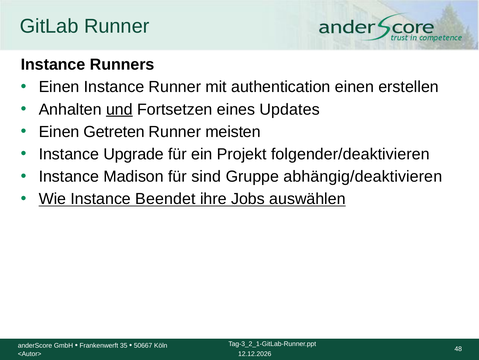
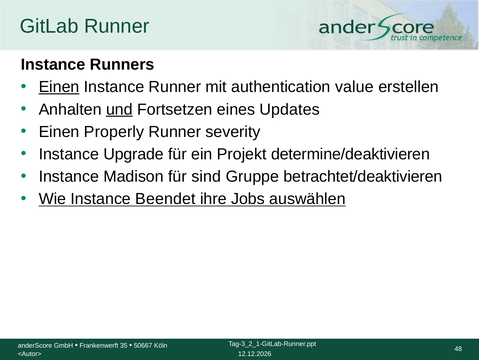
Einen at (59, 87) underline: none -> present
authentication einen: einen -> value
Getreten: Getreten -> Properly
meisten: meisten -> severity
folgender/deaktivieren: folgender/deaktivieren -> determine/deaktivieren
abhängig/deaktivieren: abhängig/deaktivieren -> betrachtet/deaktivieren
